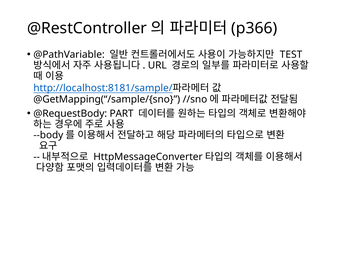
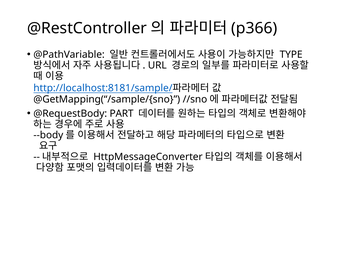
TEST: TEST -> TYPE
